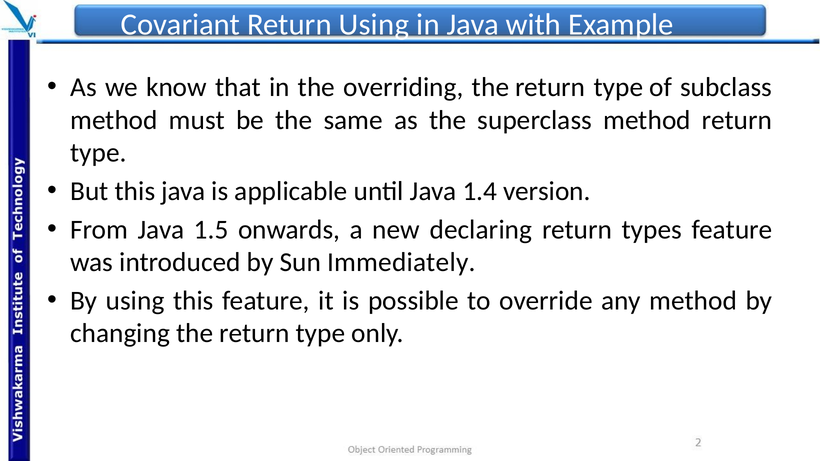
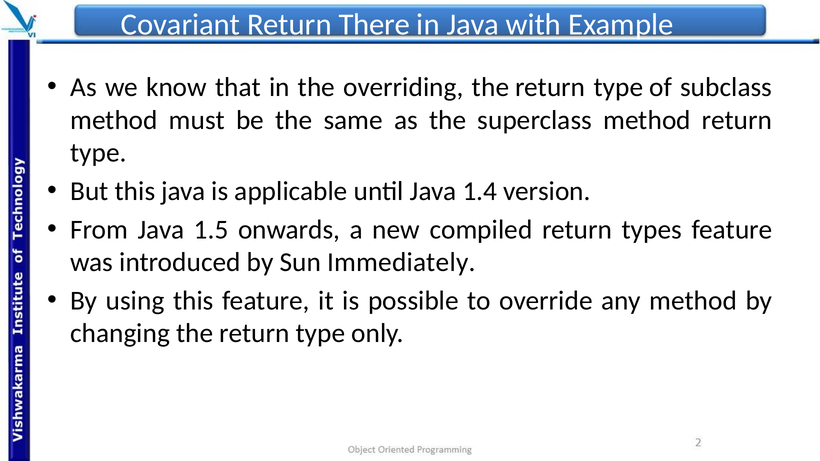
Return Using: Using -> There
declaring: declaring -> compiled
